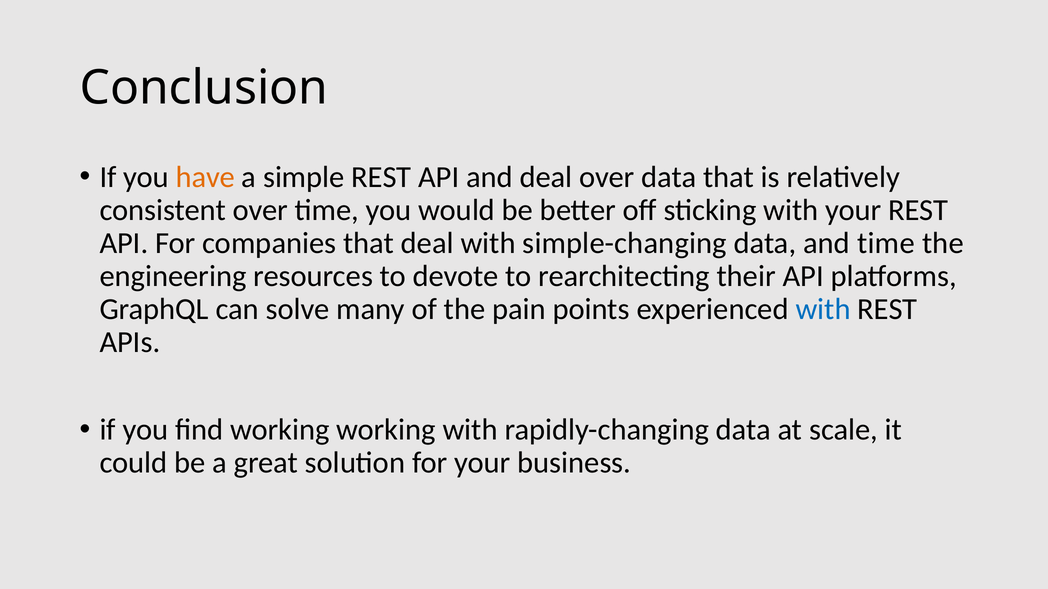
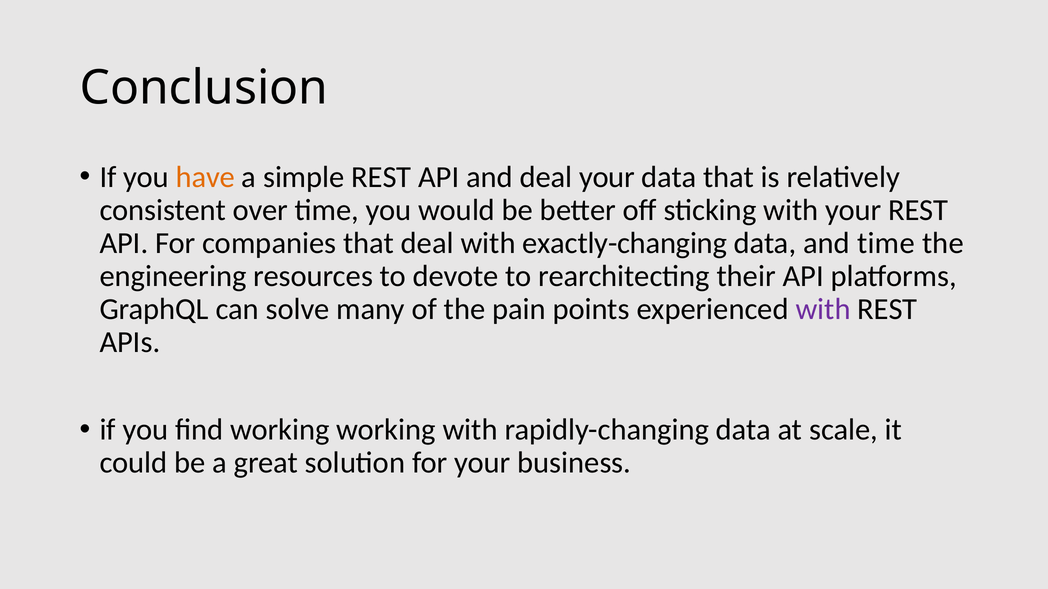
deal over: over -> your
simple-changing: simple-changing -> exactly-changing
with at (823, 309) colour: blue -> purple
